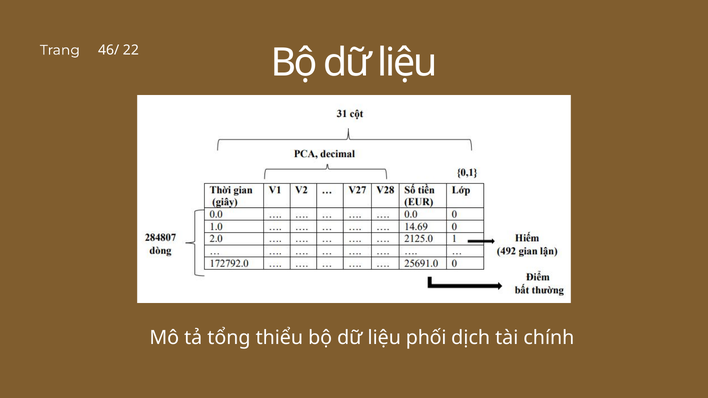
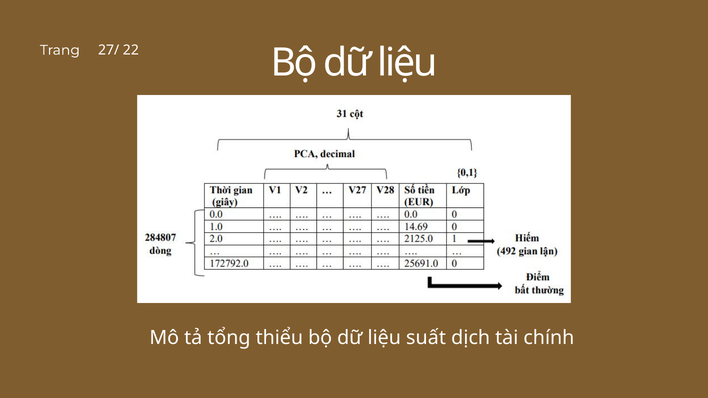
46/: 46/ -> 27/
phối: phối -> suất
